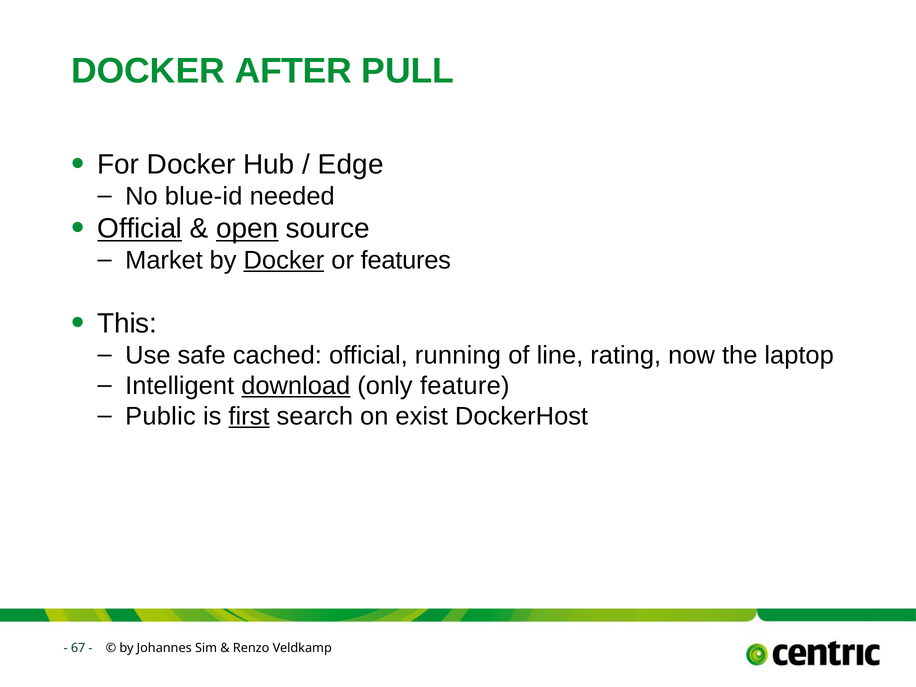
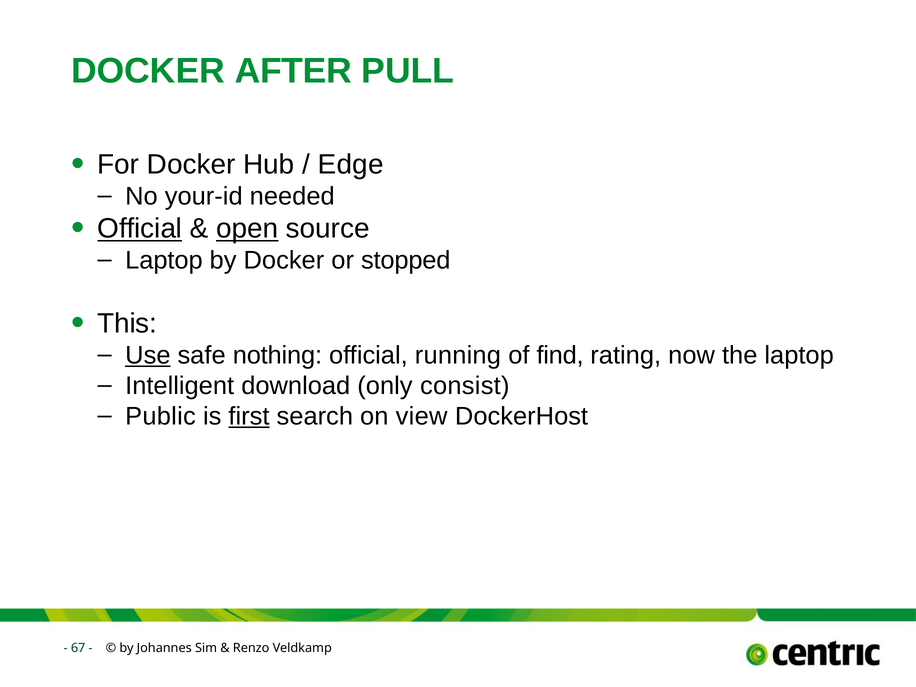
blue-id: blue-id -> your-id
Market at (164, 261): Market -> Laptop
Docker at (284, 261) underline: present -> none
features: features -> stopped
Use underline: none -> present
cached: cached -> nothing
line: line -> find
download underline: present -> none
feature: feature -> consist
exist: exist -> view
